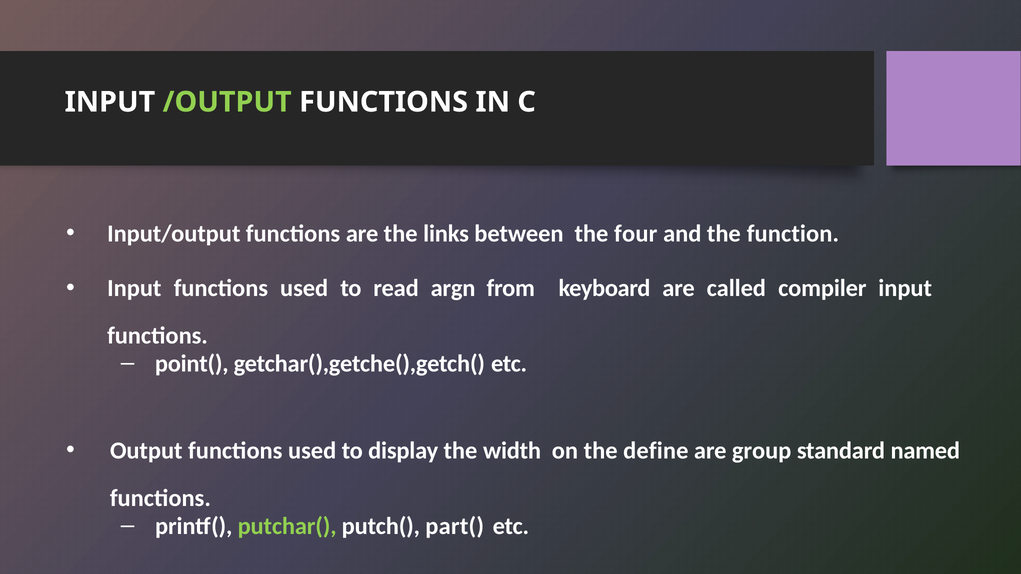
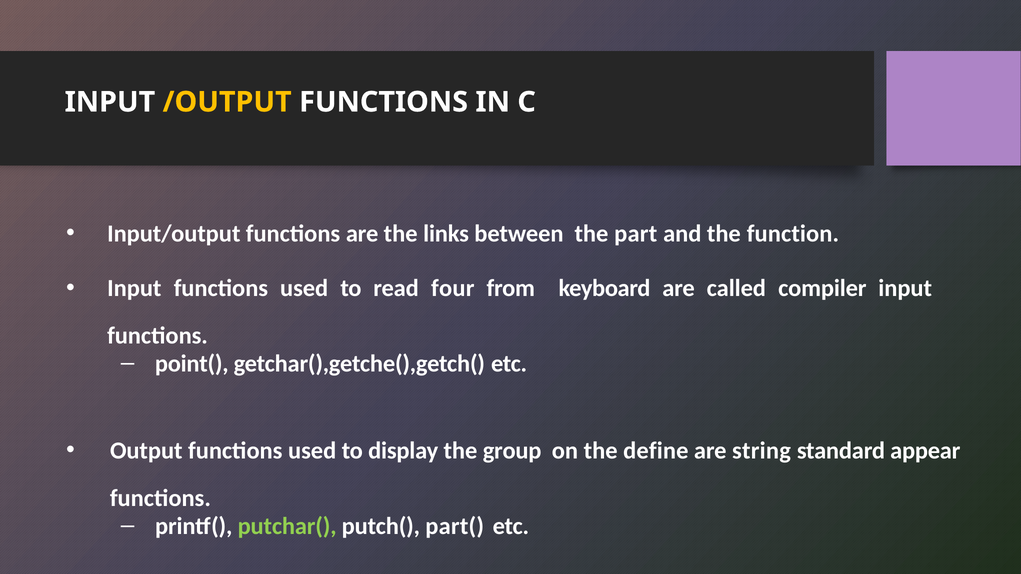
/OUTPUT colour: light green -> yellow
four: four -> part
argn: argn -> four
width: width -> group
group: group -> string
named: named -> appear
